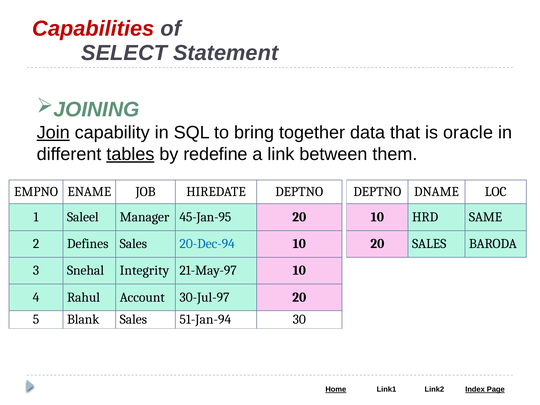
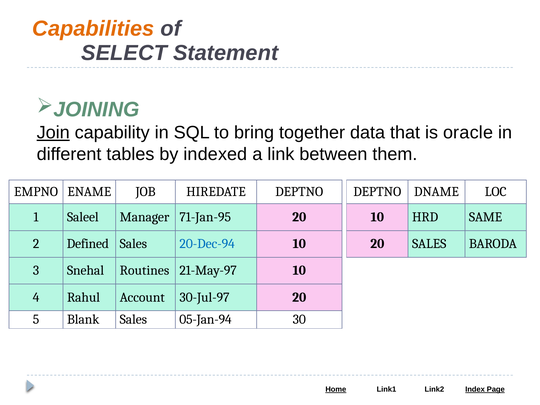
Capabilities colour: red -> orange
tables underline: present -> none
redefine: redefine -> indexed
45-Jan-95: 45-Jan-95 -> 71-Jan-95
Defines: Defines -> Defined
Integrity: Integrity -> Routines
51-Jan-94: 51-Jan-94 -> 05-Jan-94
